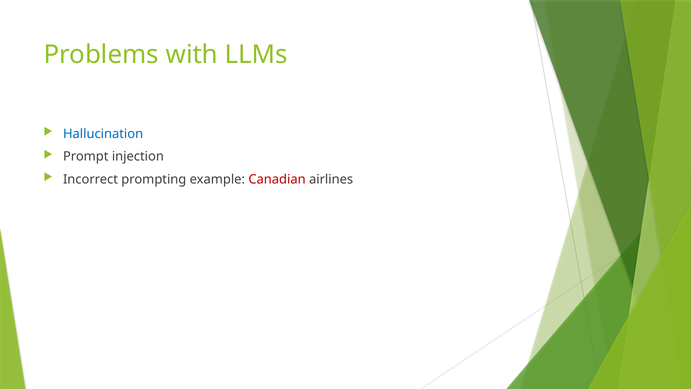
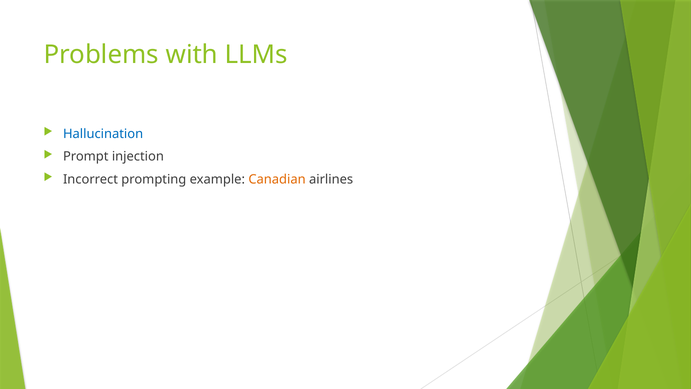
Canadian colour: red -> orange
